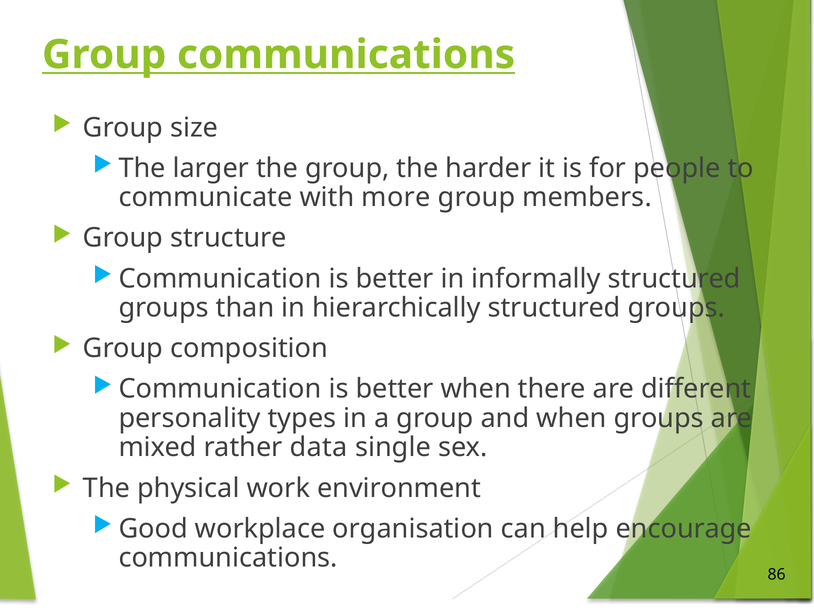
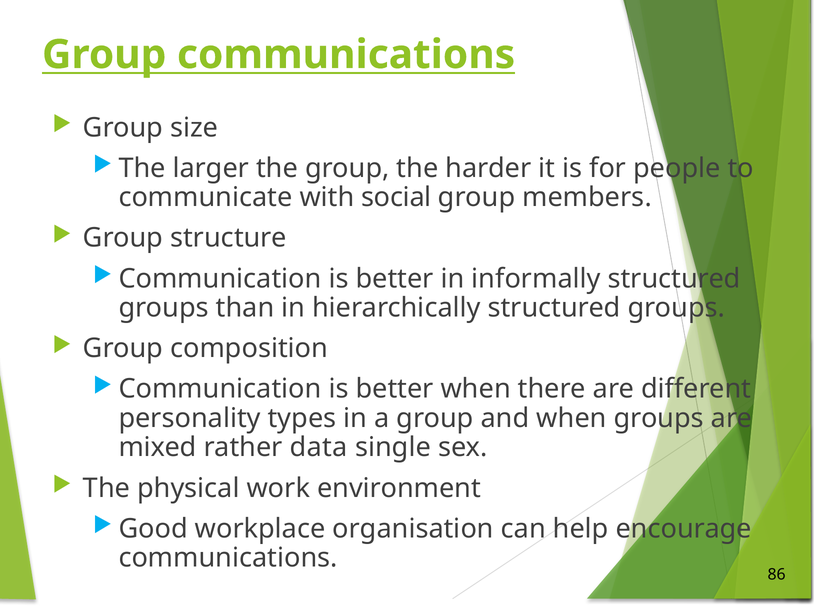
more: more -> social
